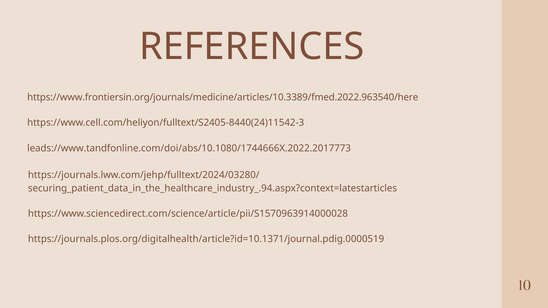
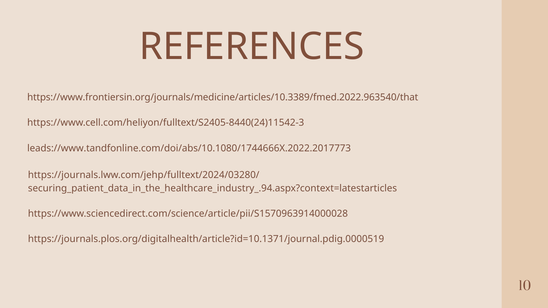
https://www.frontiersin.org/journals/medicine/articles/10.3389/fmed.2022.963540/here: https://www.frontiersin.org/journals/medicine/articles/10.3389/fmed.2022.963540/here -> https://www.frontiersin.org/journals/medicine/articles/10.3389/fmed.2022.963540/that
